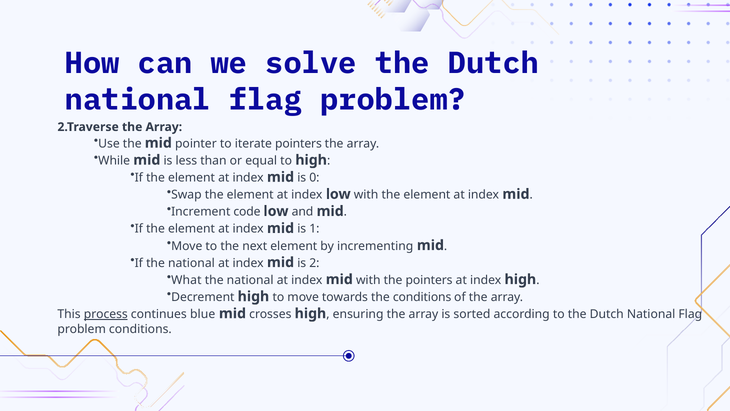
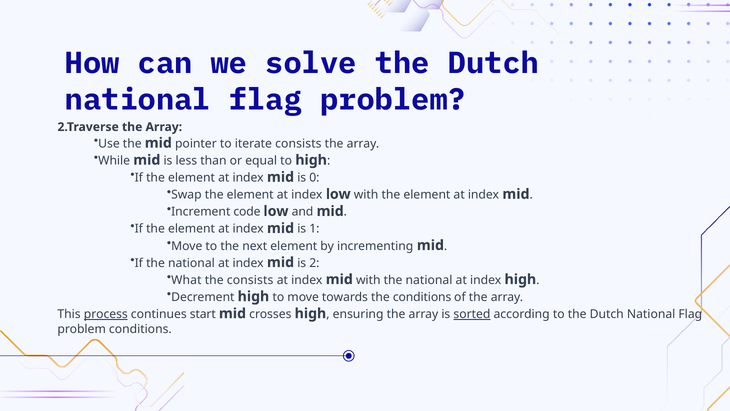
iterate pointers: pointers -> consists
national at (250, 280): national -> consists
with the pointers: pointers -> national
blue: blue -> start
sorted underline: none -> present
